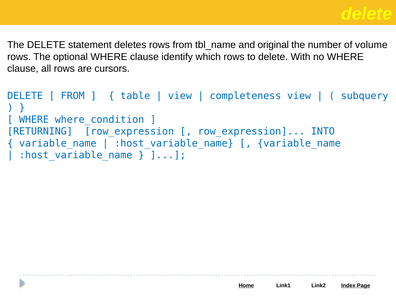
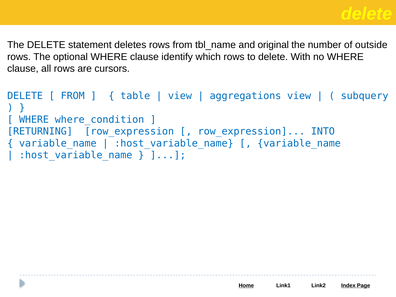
volume: volume -> outside
completeness: completeness -> aggregations
